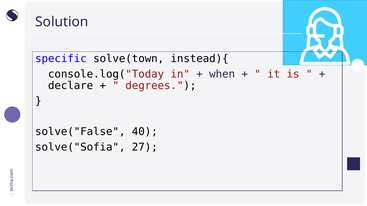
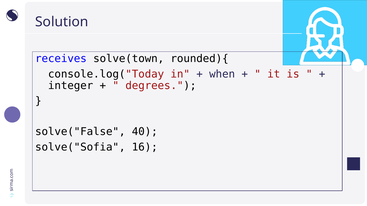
specific: specific -> receives
instead){: instead){ -> rounded){
declare: declare -> integer
27: 27 -> 16
